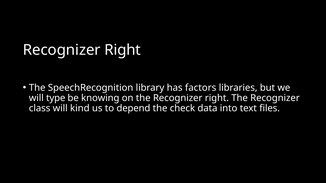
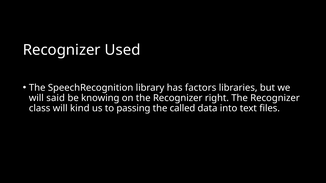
Right at (123, 50): Right -> Used
type: type -> said
depend: depend -> passing
check: check -> called
